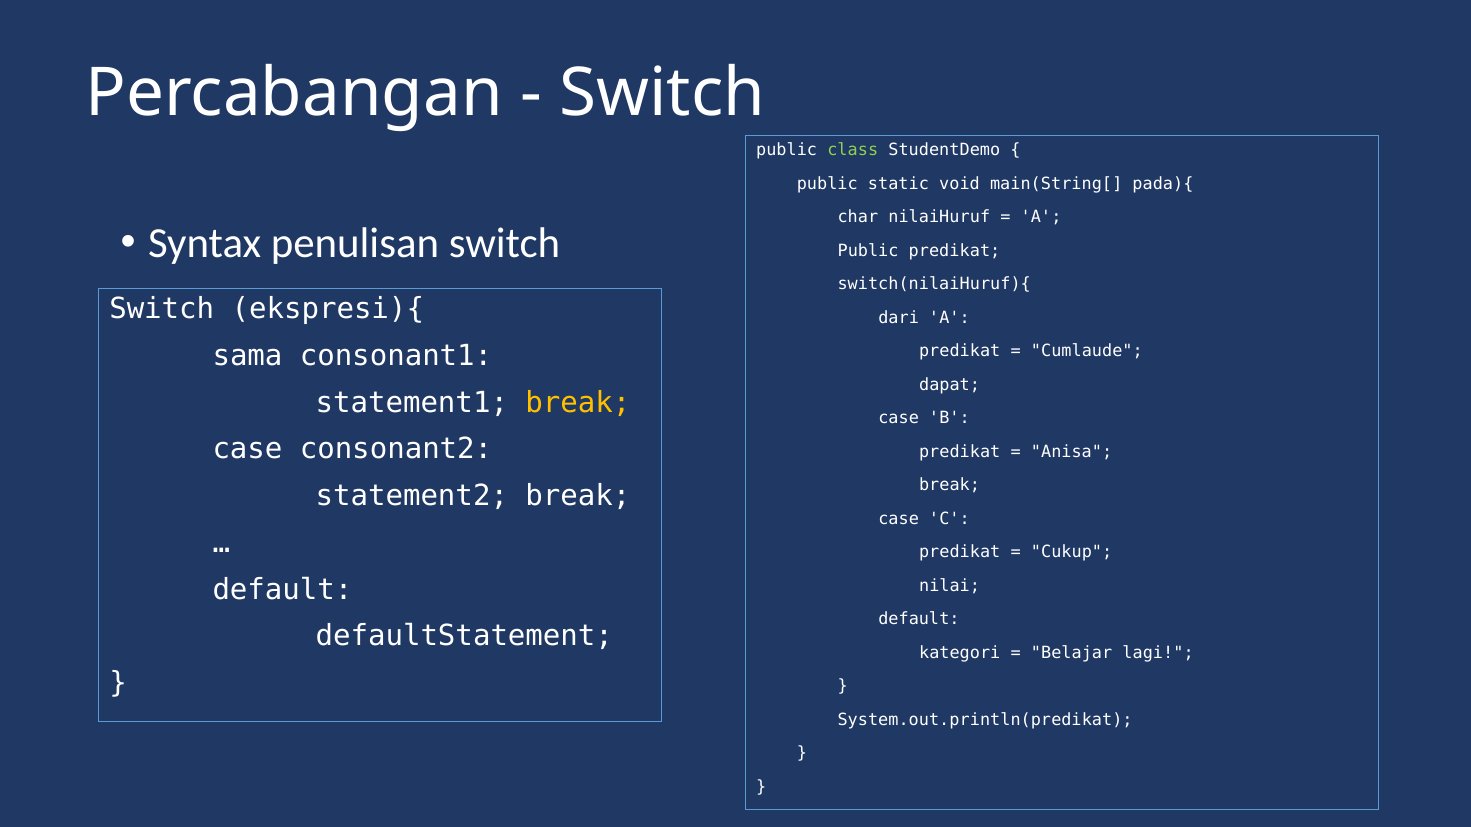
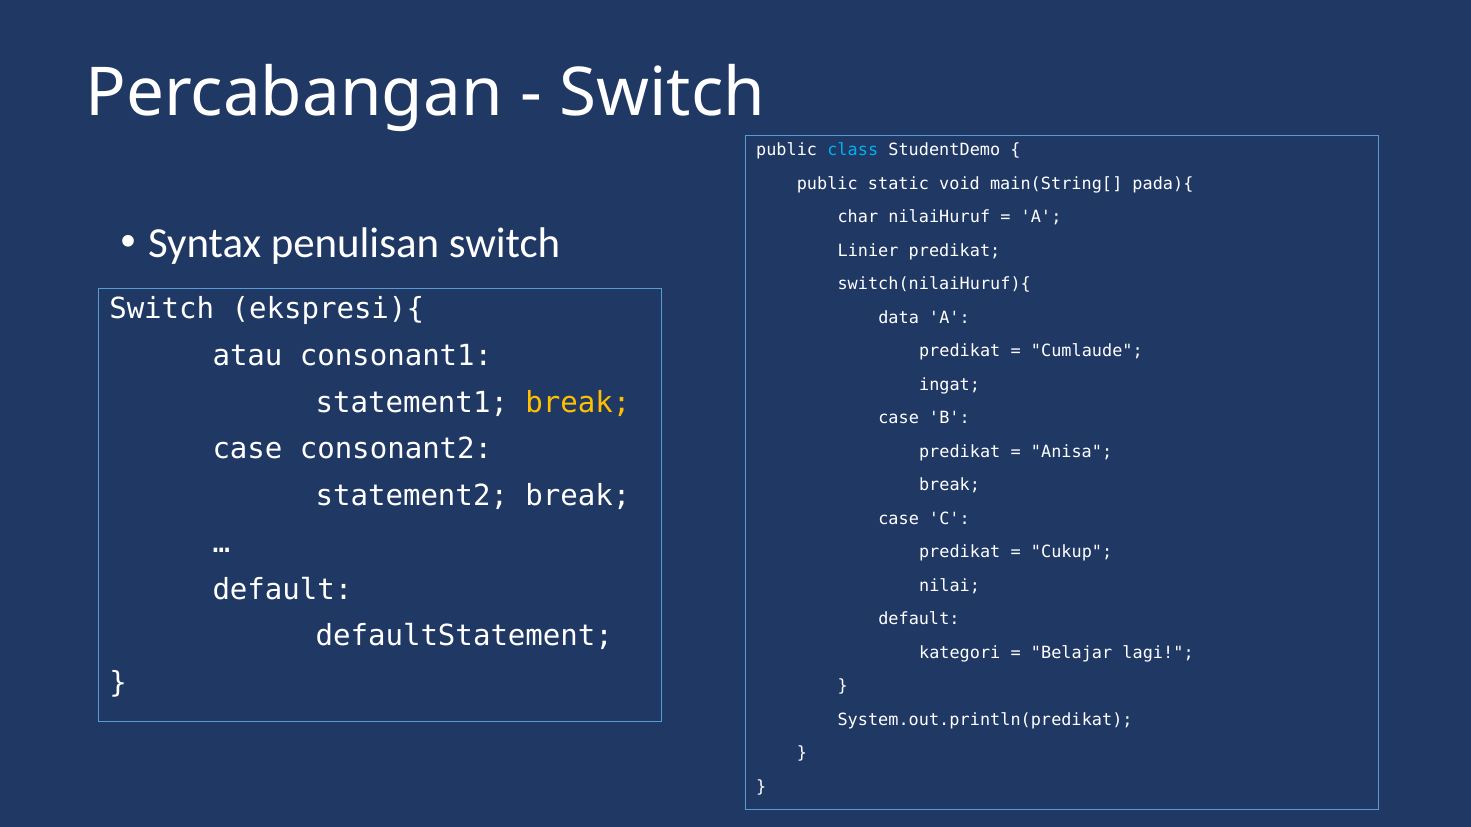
class colour: light green -> light blue
Public at (868, 251): Public -> Linier
dari: dari -> data
sama: sama -> atau
dapat: dapat -> ingat
